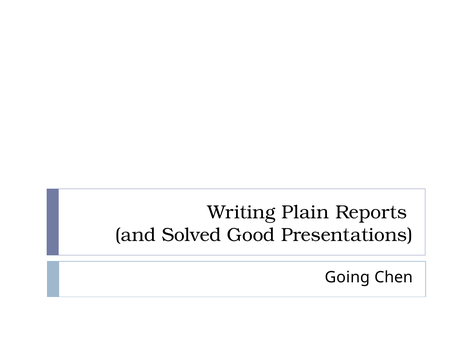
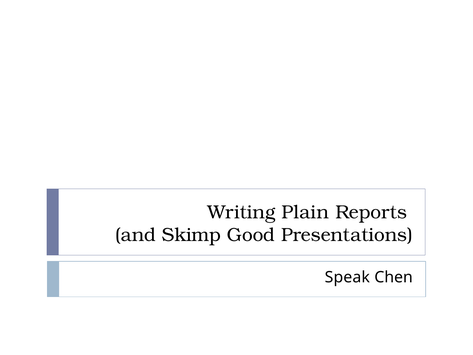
Solved: Solved -> Skimp
Going: Going -> Speak
